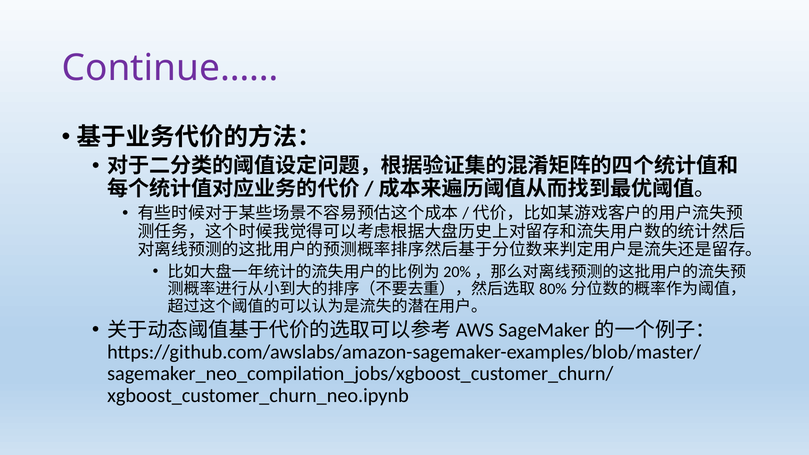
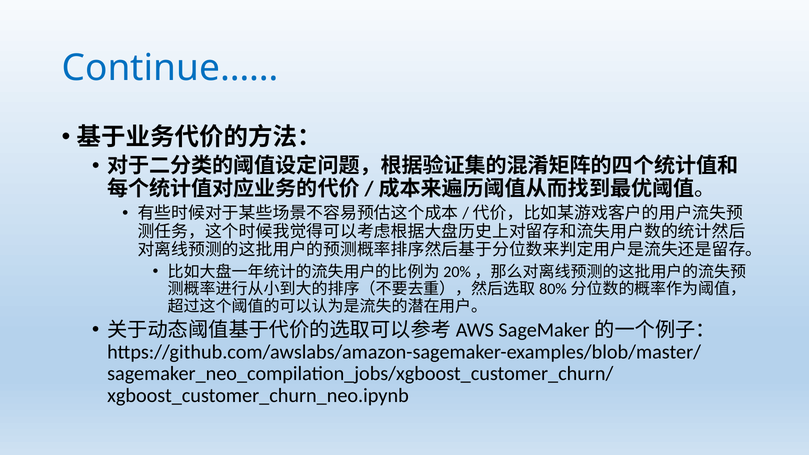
Continue…… colour: purple -> blue
